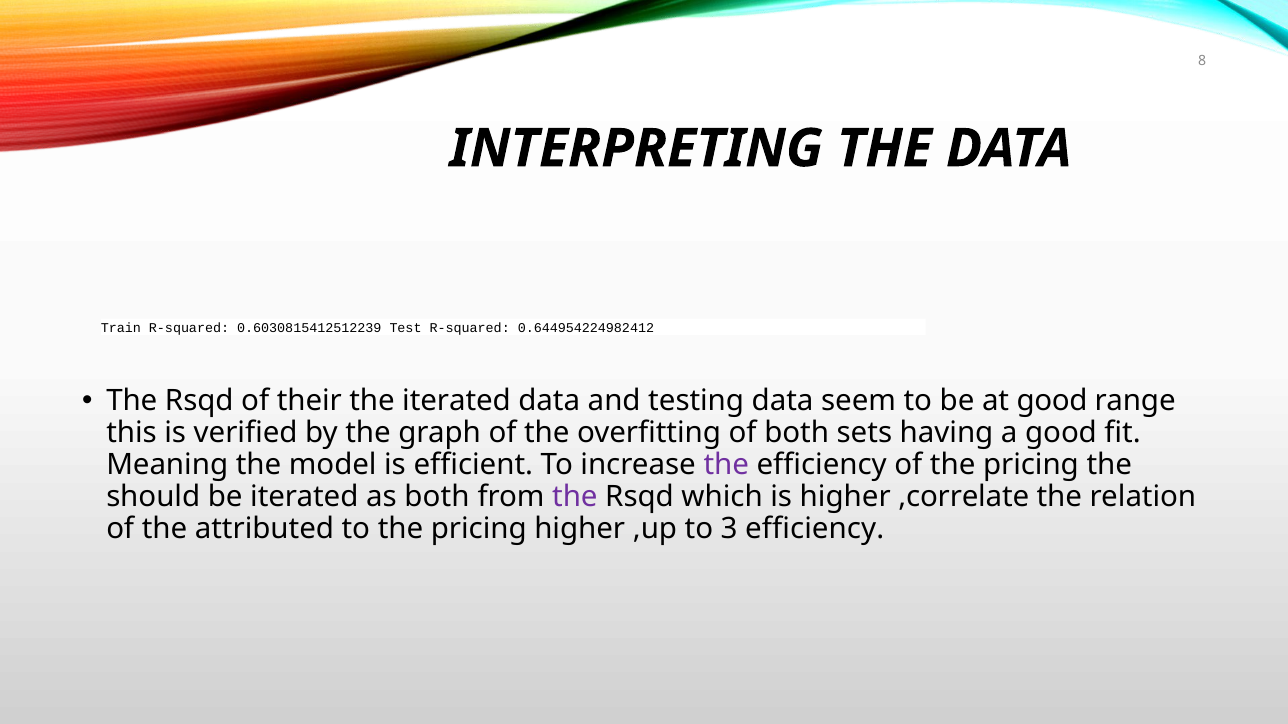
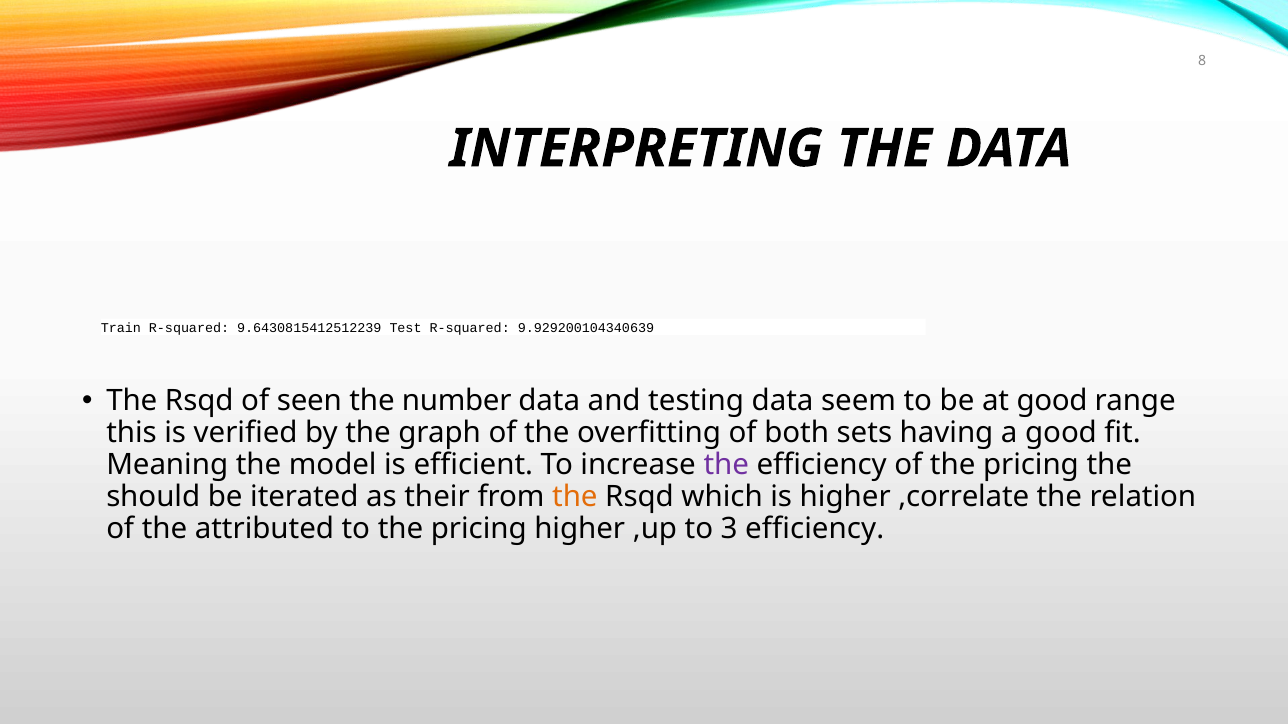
0.6030815412512239: 0.6030815412512239 -> 9.6430815412512239
0.644954224982412: 0.644954224982412 -> 9.929200104340639
their: their -> seen
the iterated: iterated -> number
as both: both -> their
the at (575, 497) colour: purple -> orange
